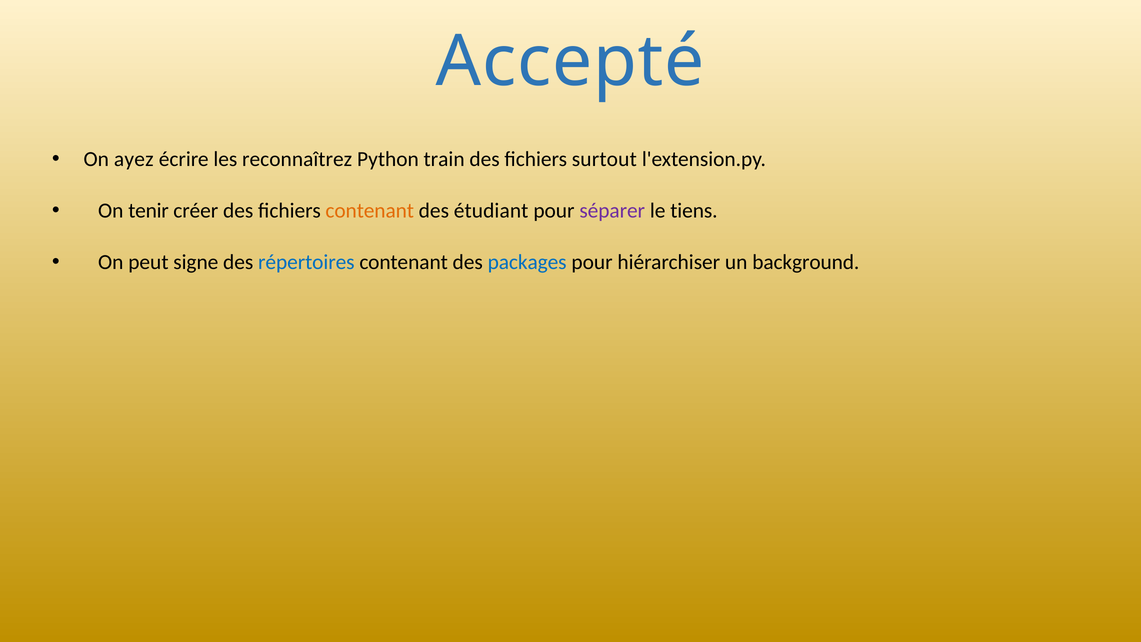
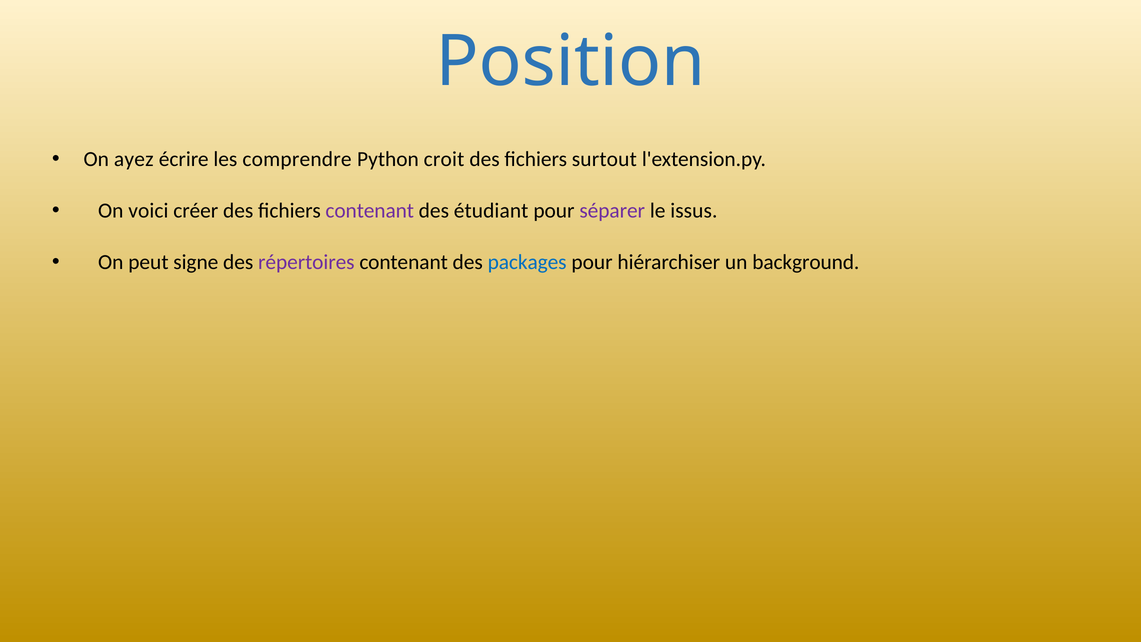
Accepté: Accepté -> Position
reconnaîtrez: reconnaîtrez -> comprendre
train: train -> croit
tenir: tenir -> voici
contenant at (370, 211) colour: orange -> purple
tiens: tiens -> issus
répertoires colour: blue -> purple
